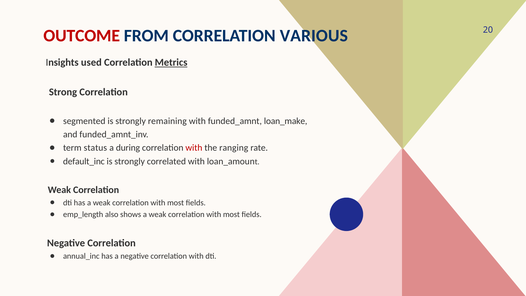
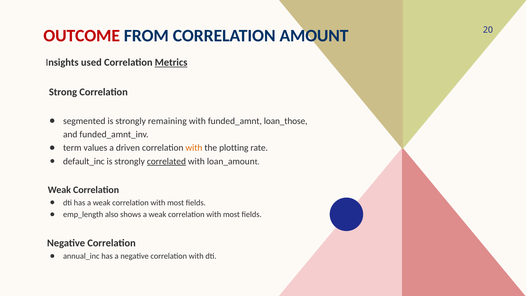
VARIOUS: VARIOUS -> AMOUNT
loan_make: loan_make -> loan_those
status: status -> values
during: during -> driven
with at (194, 148) colour: red -> orange
ranging: ranging -> plotting
correlated underline: none -> present
